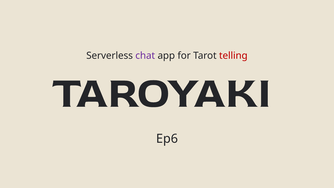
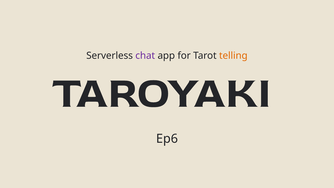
telling colour: red -> orange
